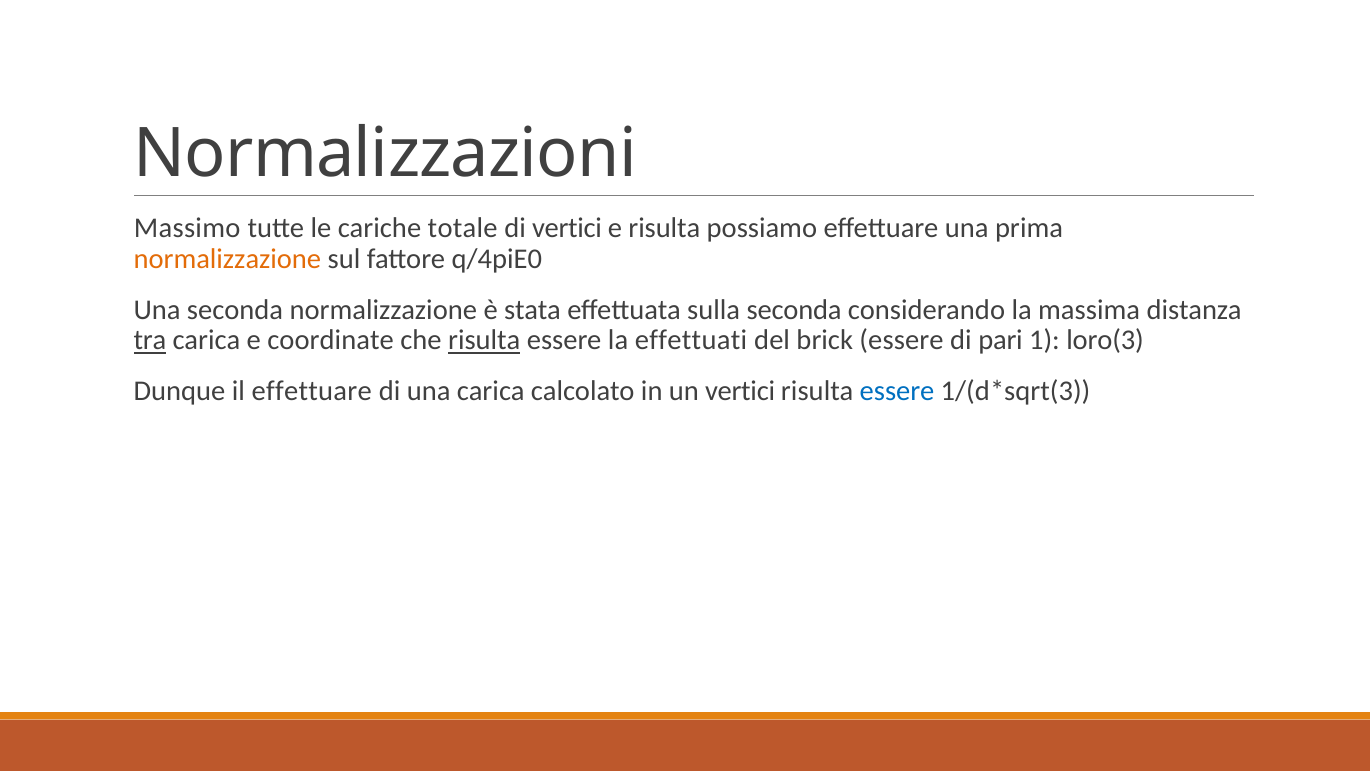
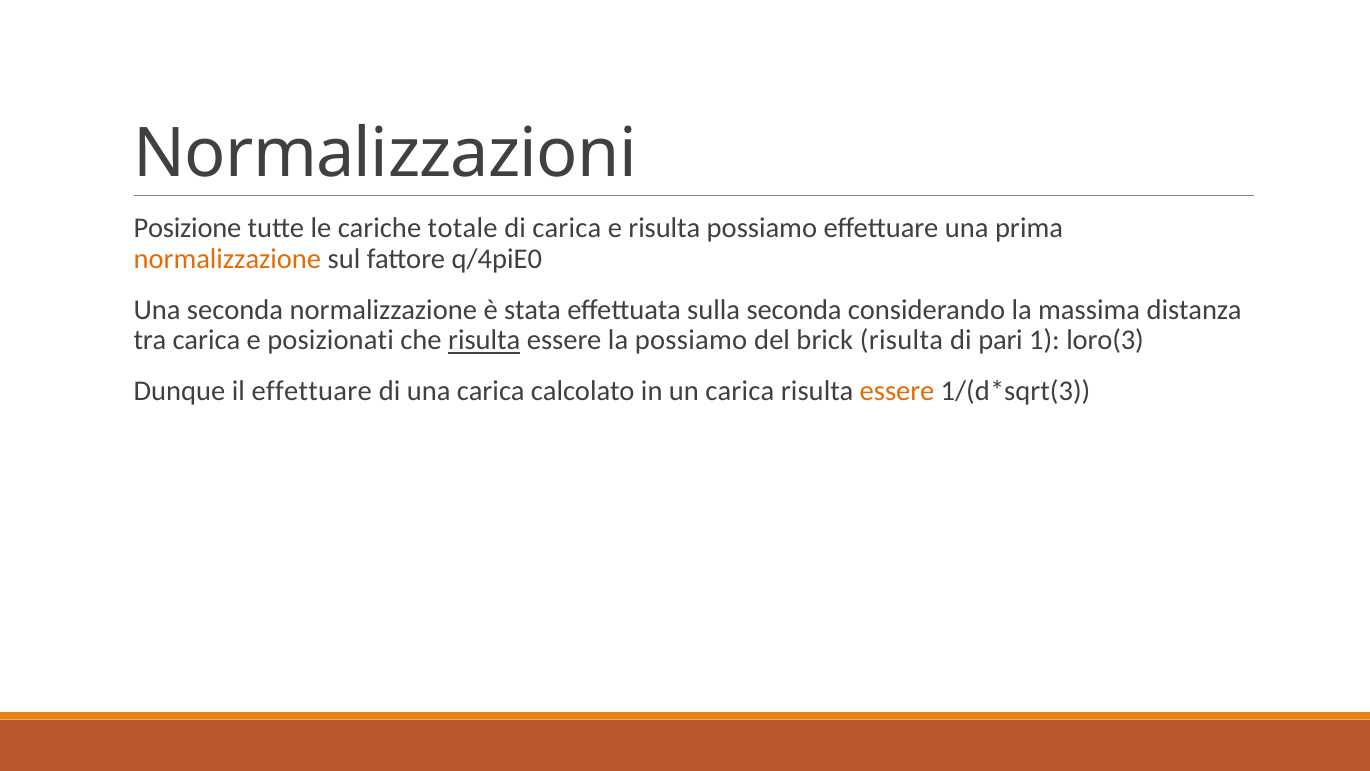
Massimo: Massimo -> Posizione
di vertici: vertici -> carica
tra underline: present -> none
coordinate: coordinate -> posizionati
la effettuati: effettuati -> possiamo
brick essere: essere -> risulta
un vertici: vertici -> carica
essere at (897, 391) colour: blue -> orange
